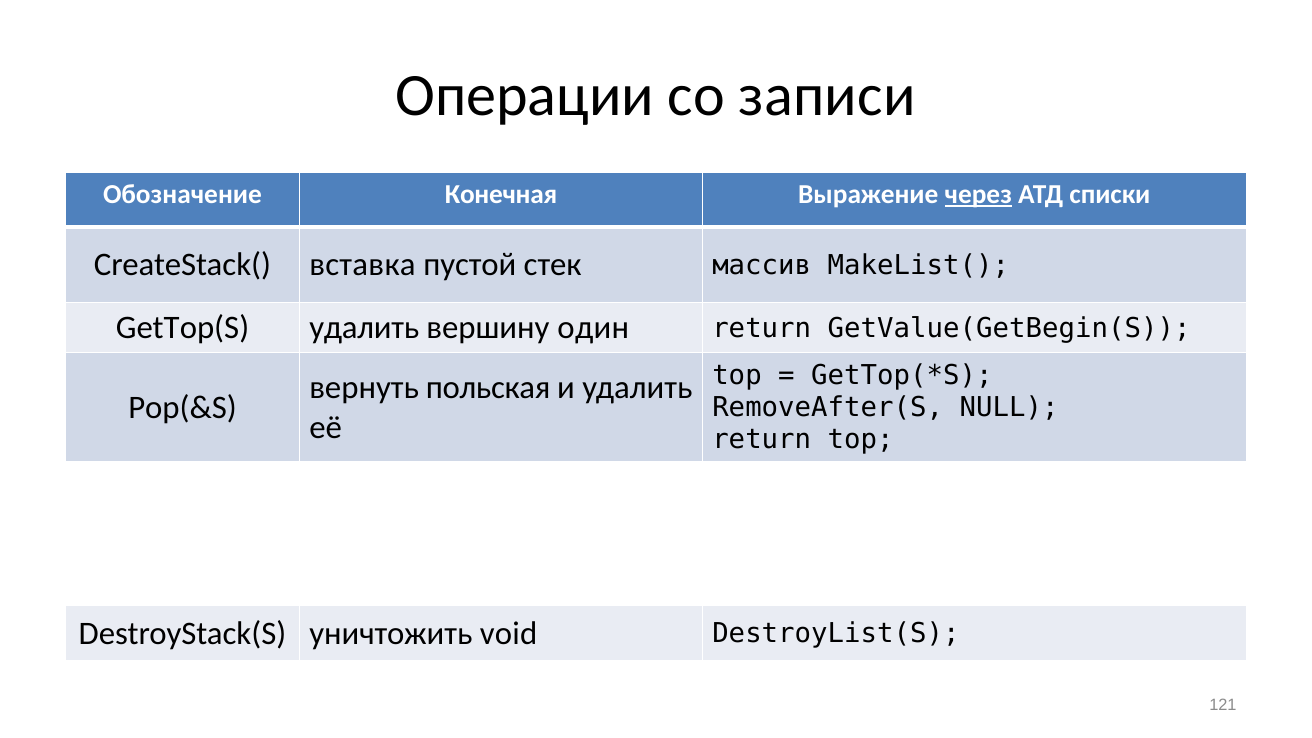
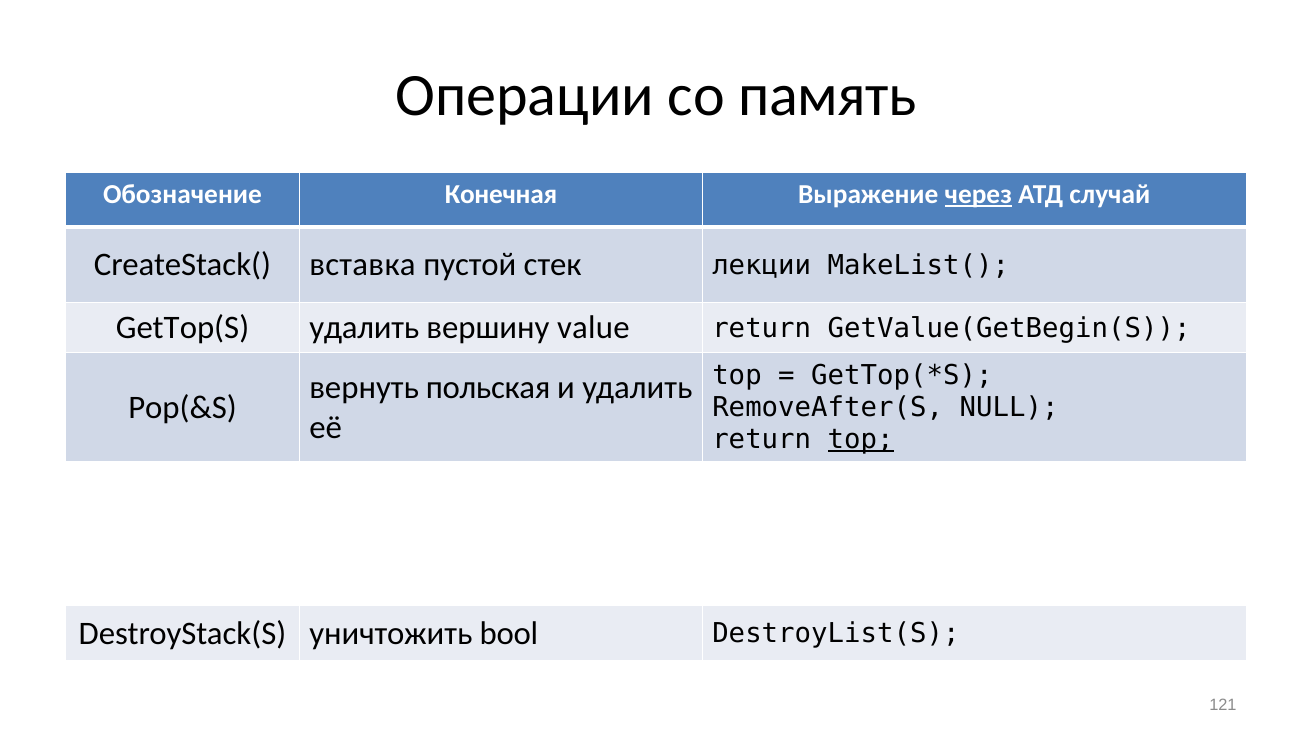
записи: записи -> память
списки: списки -> случай
массив: массив -> лекции
один: один -> value
top at (861, 439) underline: none -> present
void: void -> bool
